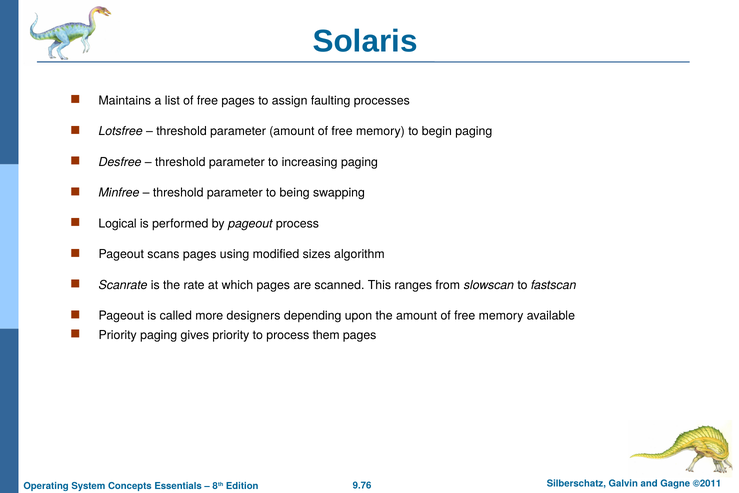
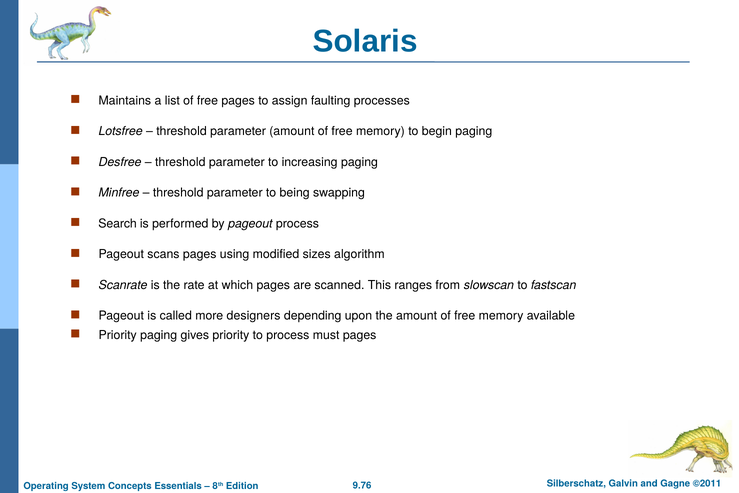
Logical: Logical -> Search
them: them -> must
